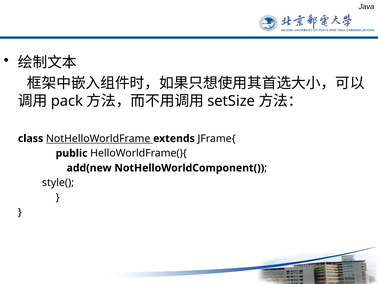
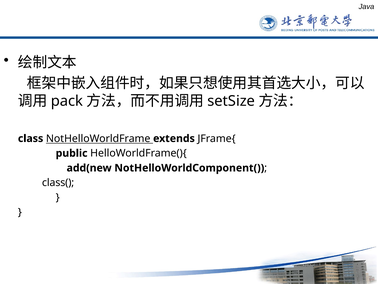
style(: style( -> class(
